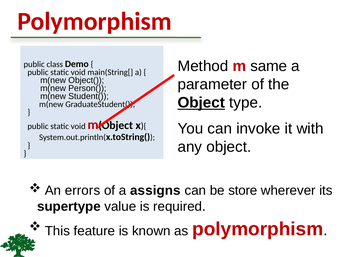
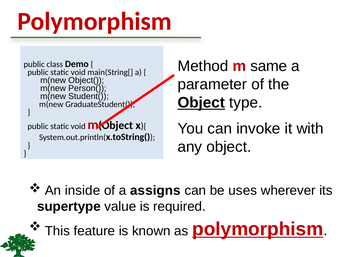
errors: errors -> inside
store: store -> uses
polymorphism at (258, 229) underline: none -> present
